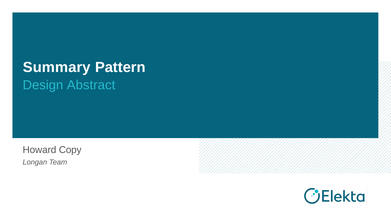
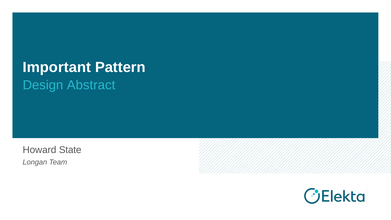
Summary: Summary -> Important
Copy: Copy -> State
